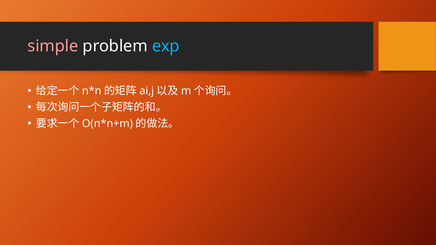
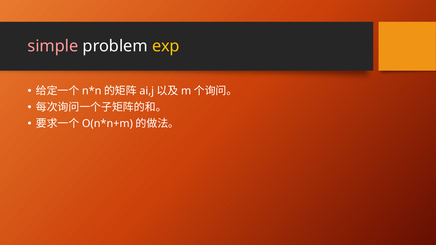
exp colour: light blue -> yellow
